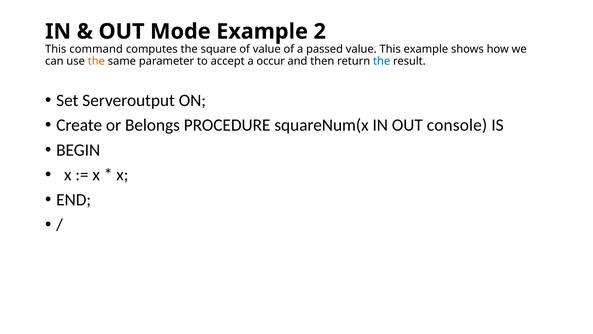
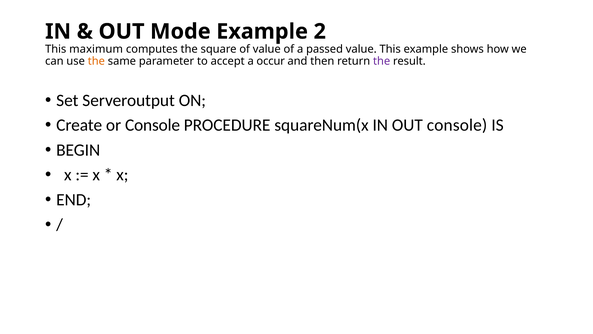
command: command -> maximum
the at (382, 61) colour: blue -> purple
or Belongs: Belongs -> Console
